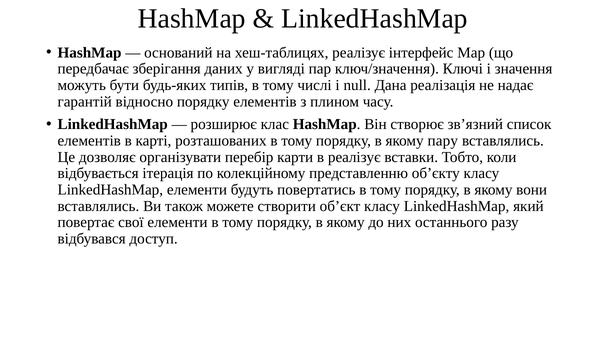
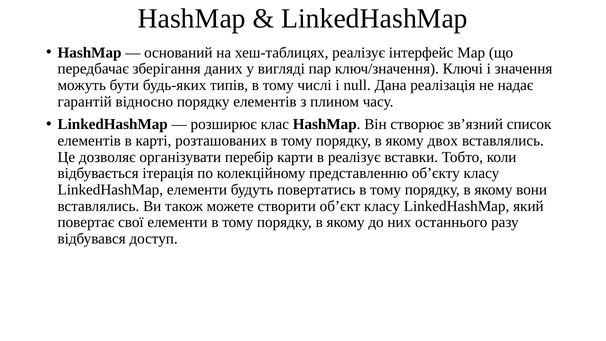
пару: пару -> двох
